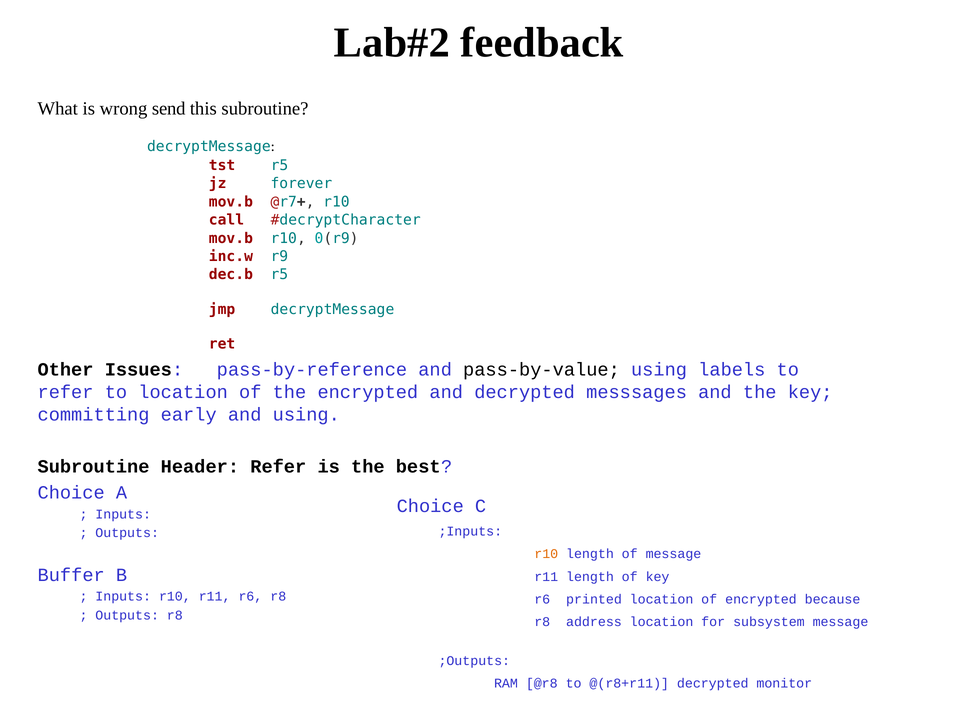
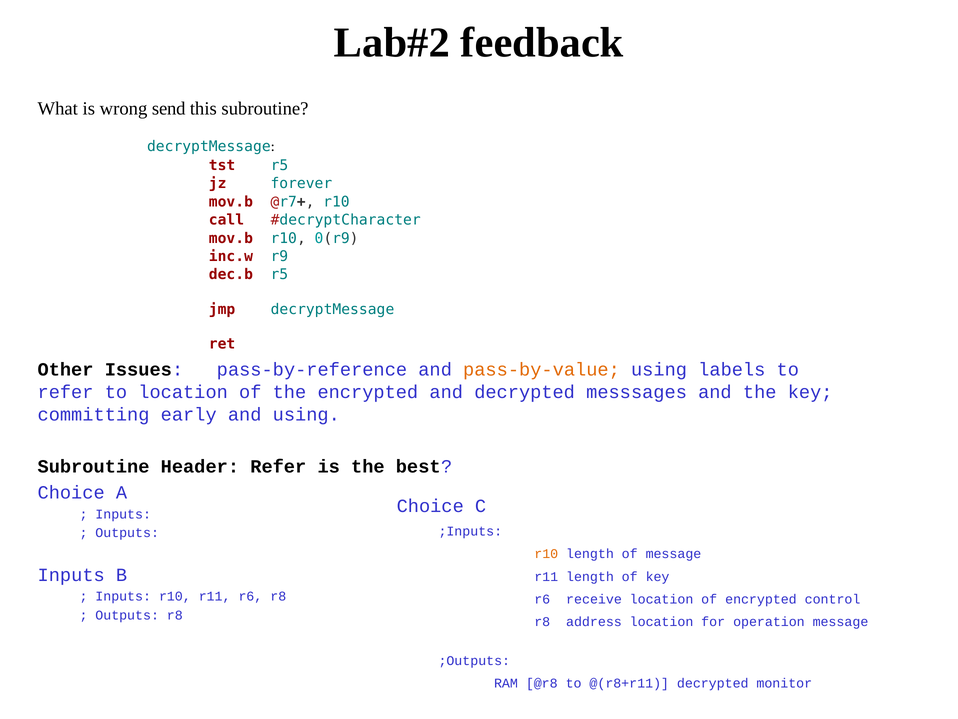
pass-by-value colour: black -> orange
Buffer at (71, 575): Buffer -> Inputs
printed: printed -> receive
because: because -> control
subsystem: subsystem -> operation
